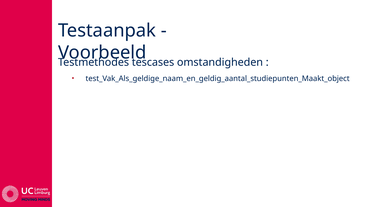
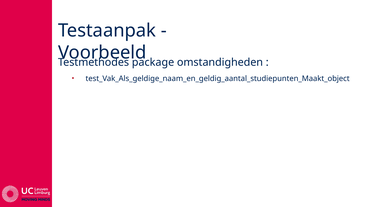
tescases: tescases -> package
